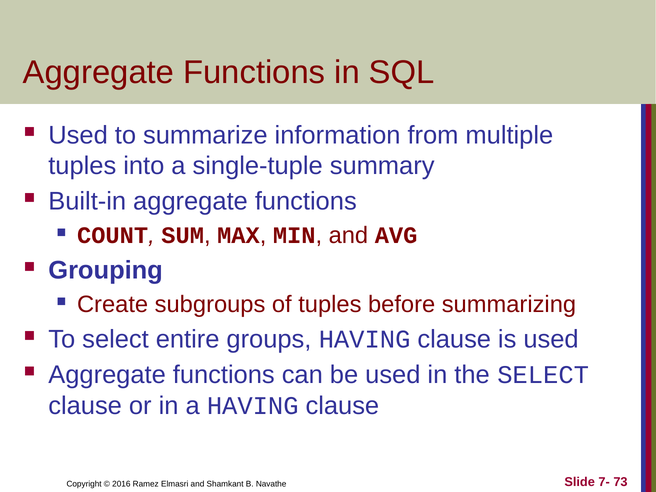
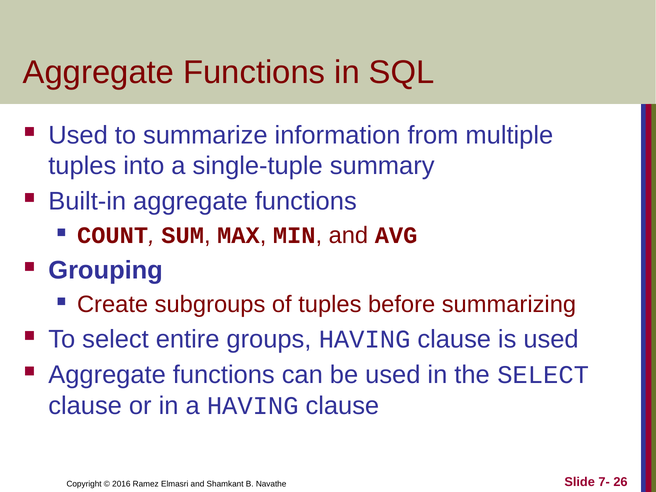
73: 73 -> 26
